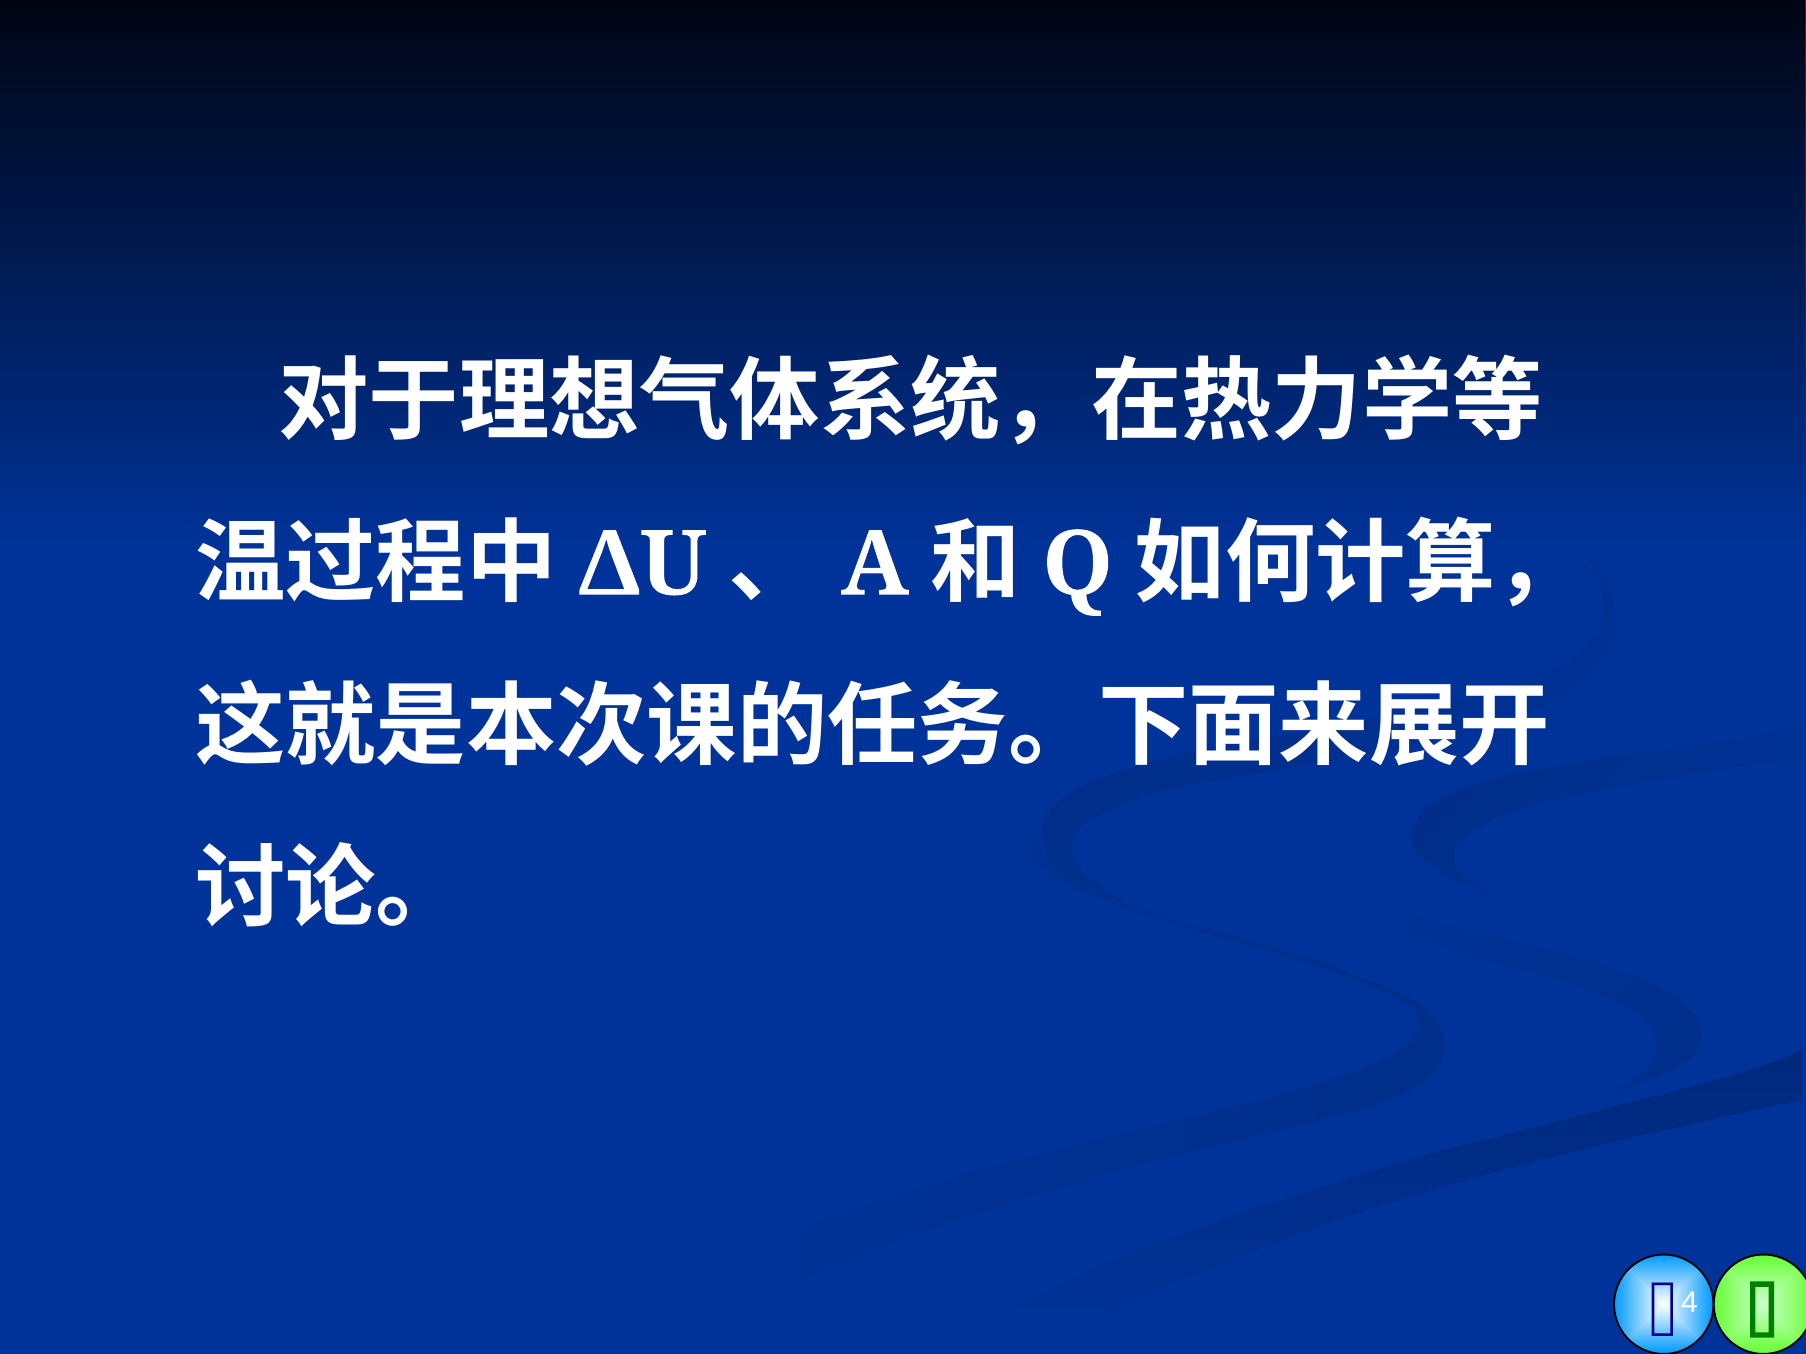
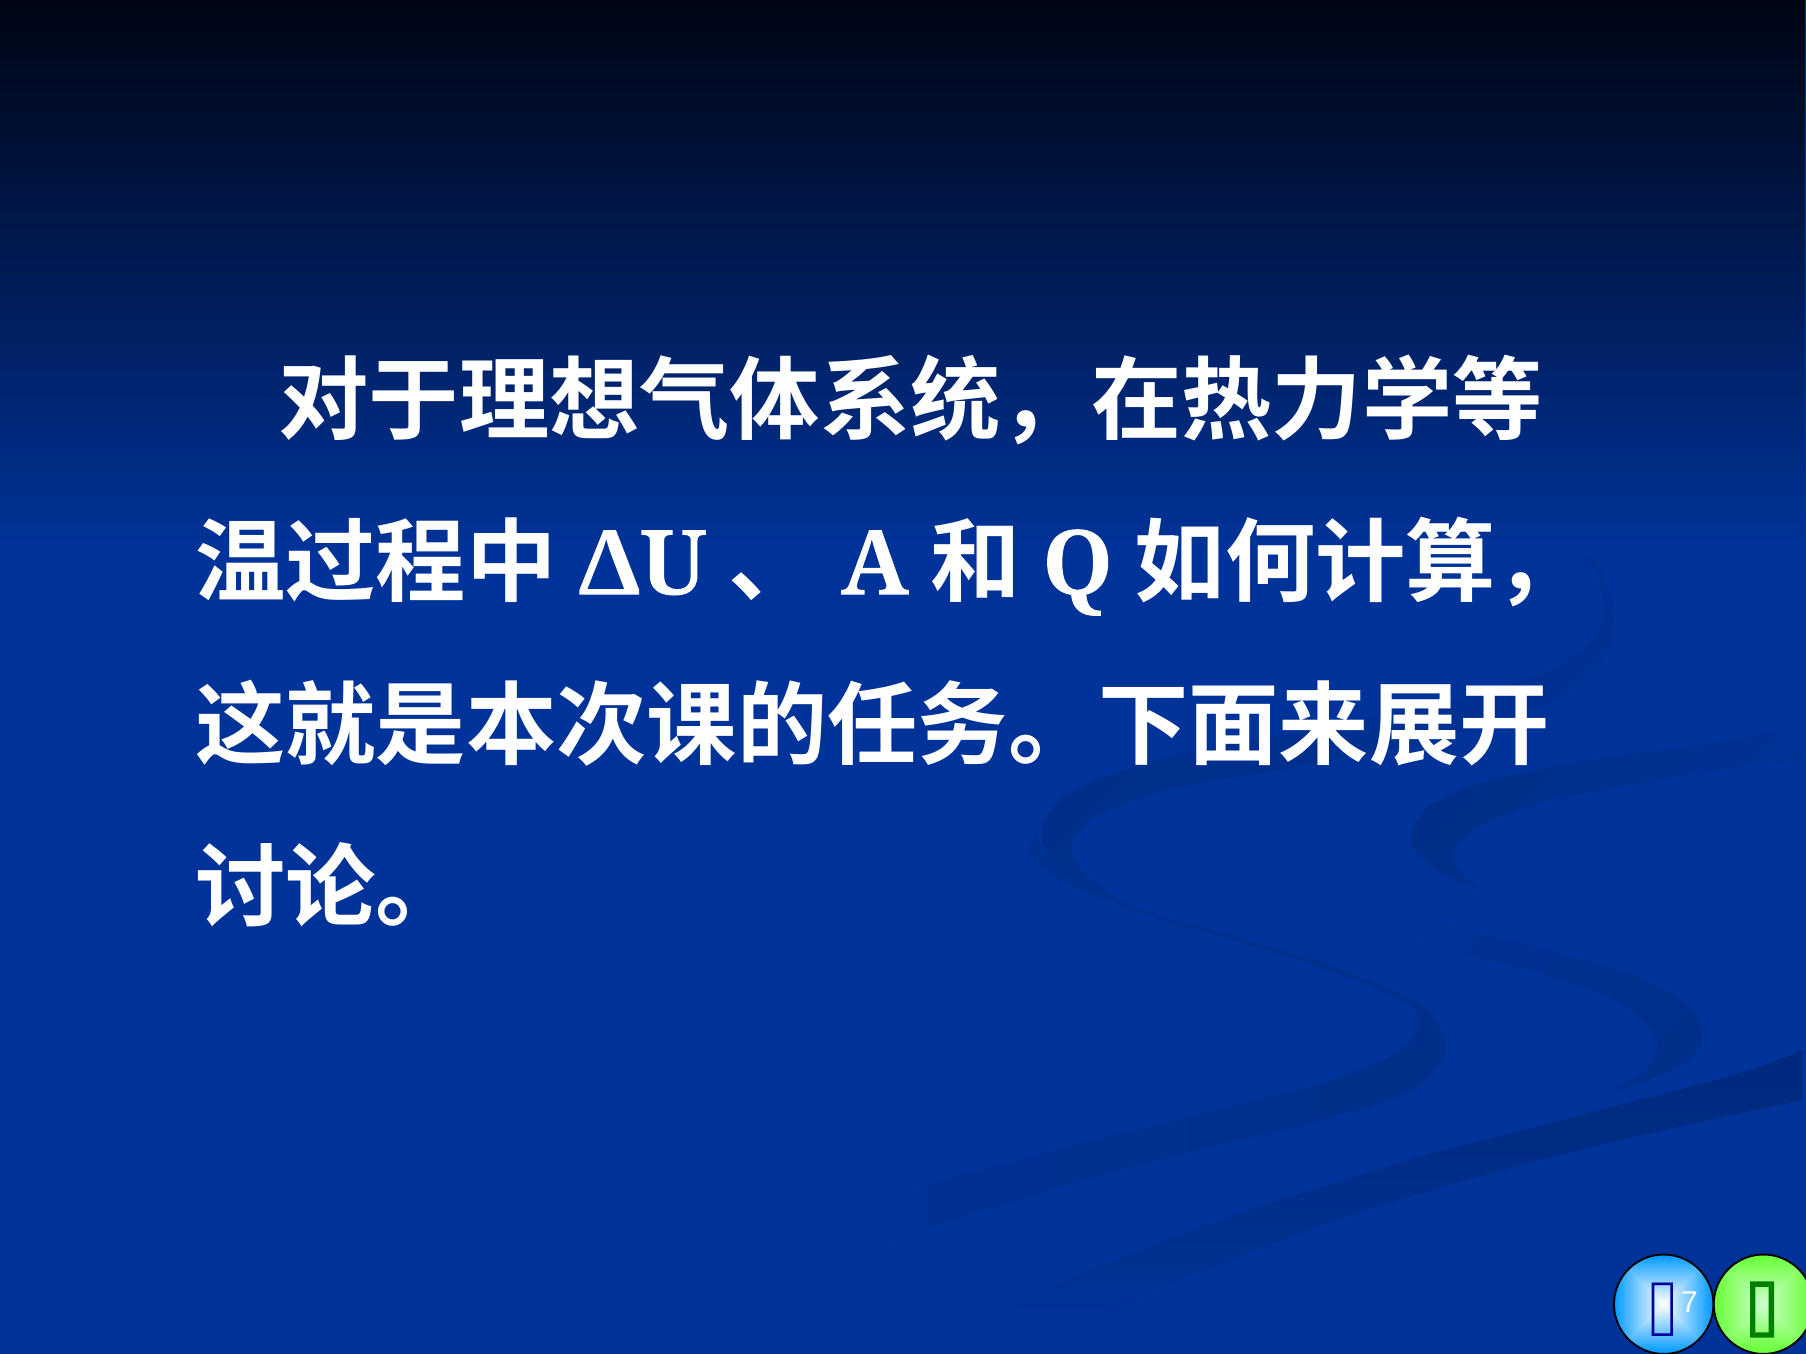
4: 4 -> 7
